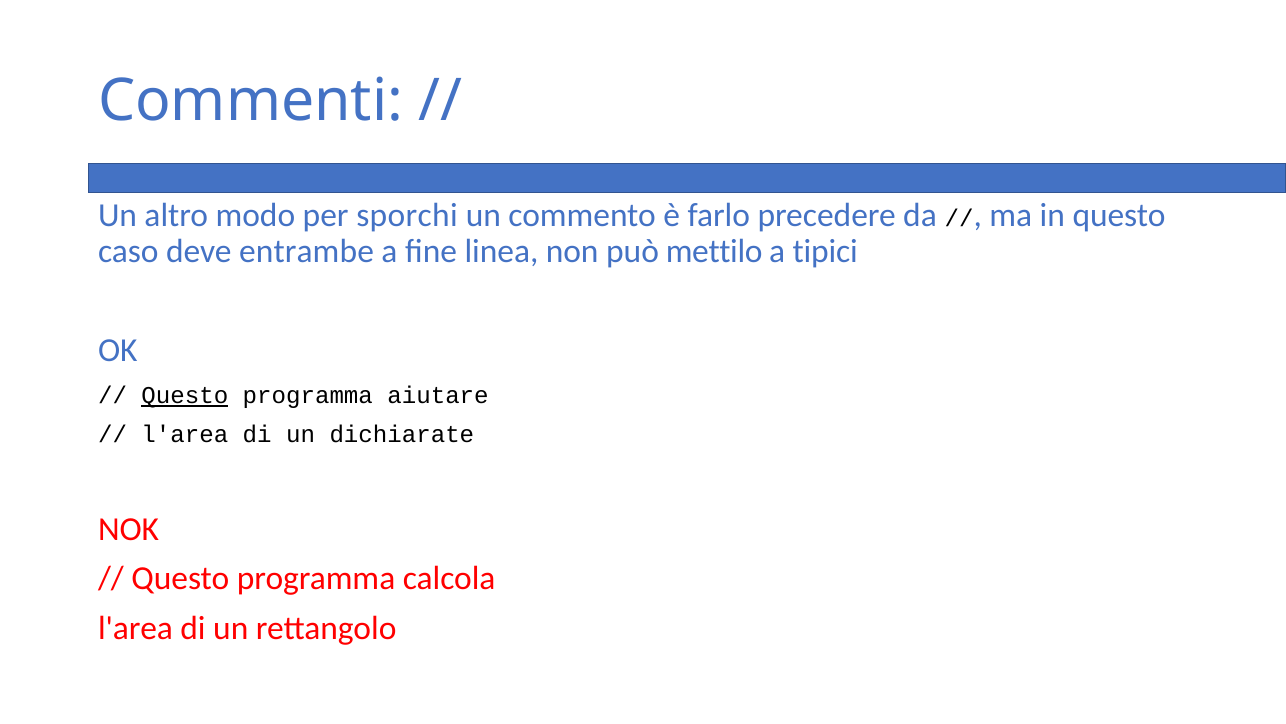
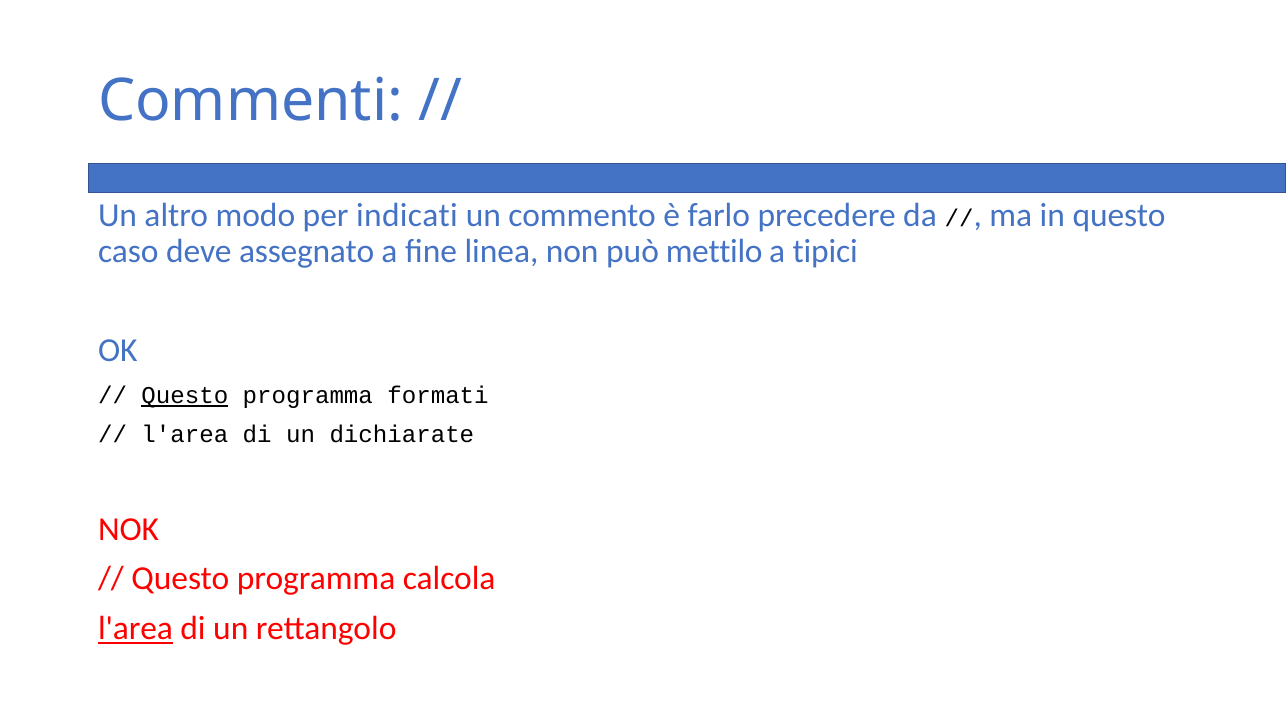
sporchi: sporchi -> indicati
entrambe: entrambe -> assegnato
aiutare: aiutare -> formati
l'area at (136, 628) underline: none -> present
